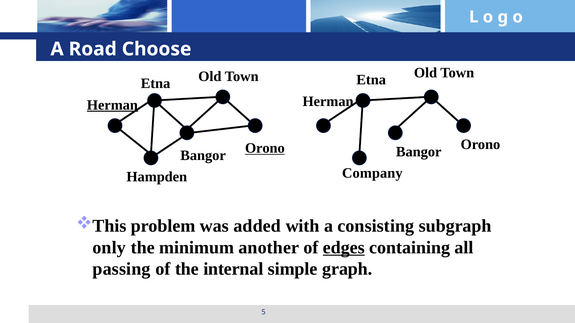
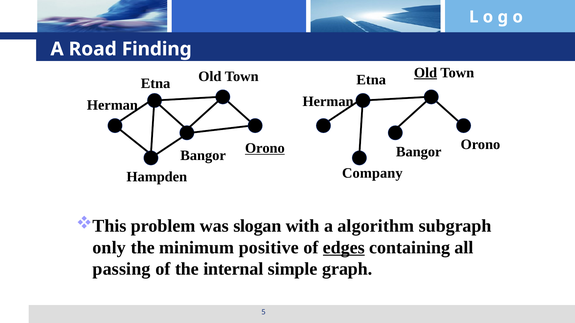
Choose: Choose -> Finding
Old at (426, 73) underline: none -> present
Herman at (112, 105) underline: present -> none
added: added -> slogan
consisting: consisting -> algorithm
another: another -> positive
